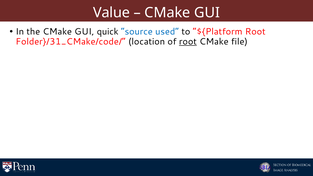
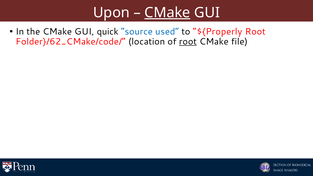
Value: Value -> Upon
CMake at (167, 13) underline: none -> present
${Platform: ${Platform -> ${Properly
Folder}/31_CMake/code/: Folder}/31_CMake/code/ -> Folder}/62_CMake/code/
